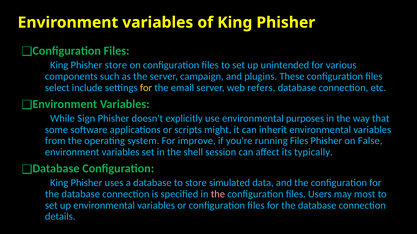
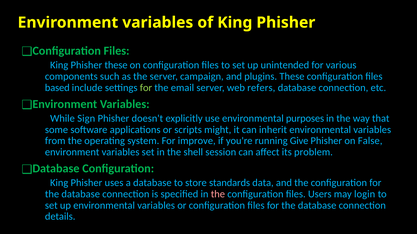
Phisher store: store -> these
select: select -> based
for at (146, 88) colour: yellow -> light green
running Files: Files -> Give
typically: typically -> problem
simulated: simulated -> standards
most: most -> login
